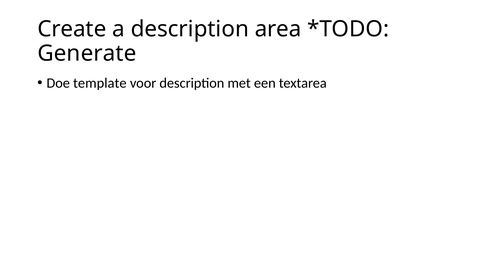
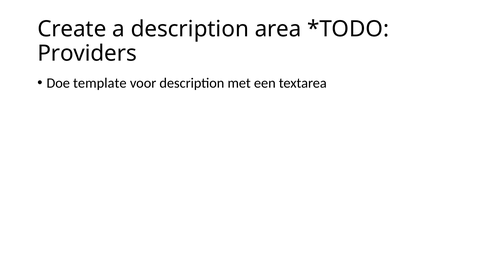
Generate: Generate -> Providers
